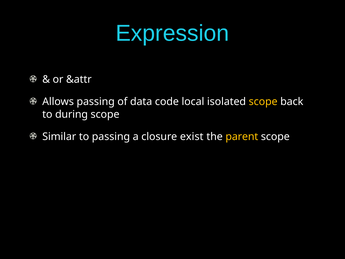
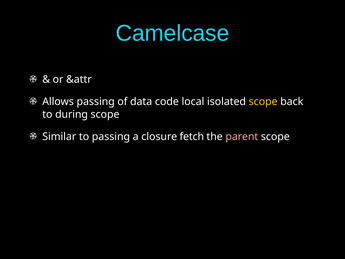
Expression: Expression -> Camelcase
exist: exist -> fetch
parent colour: yellow -> pink
